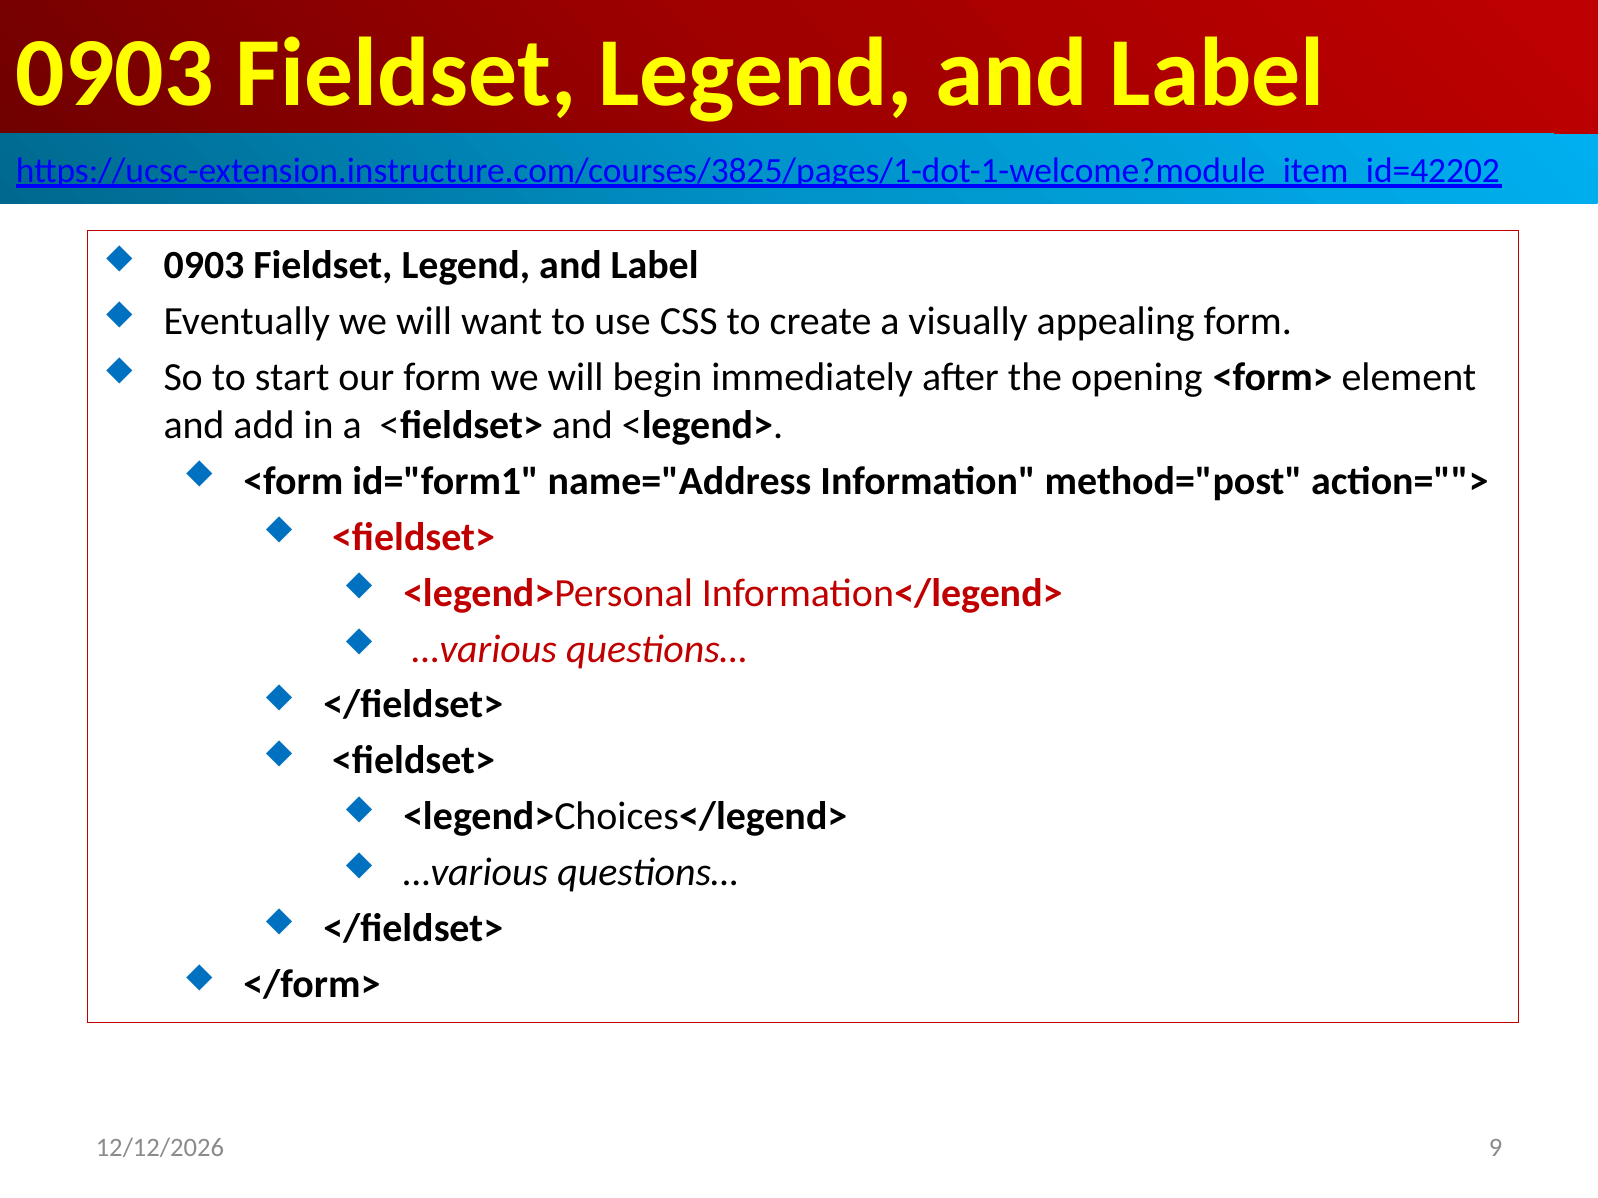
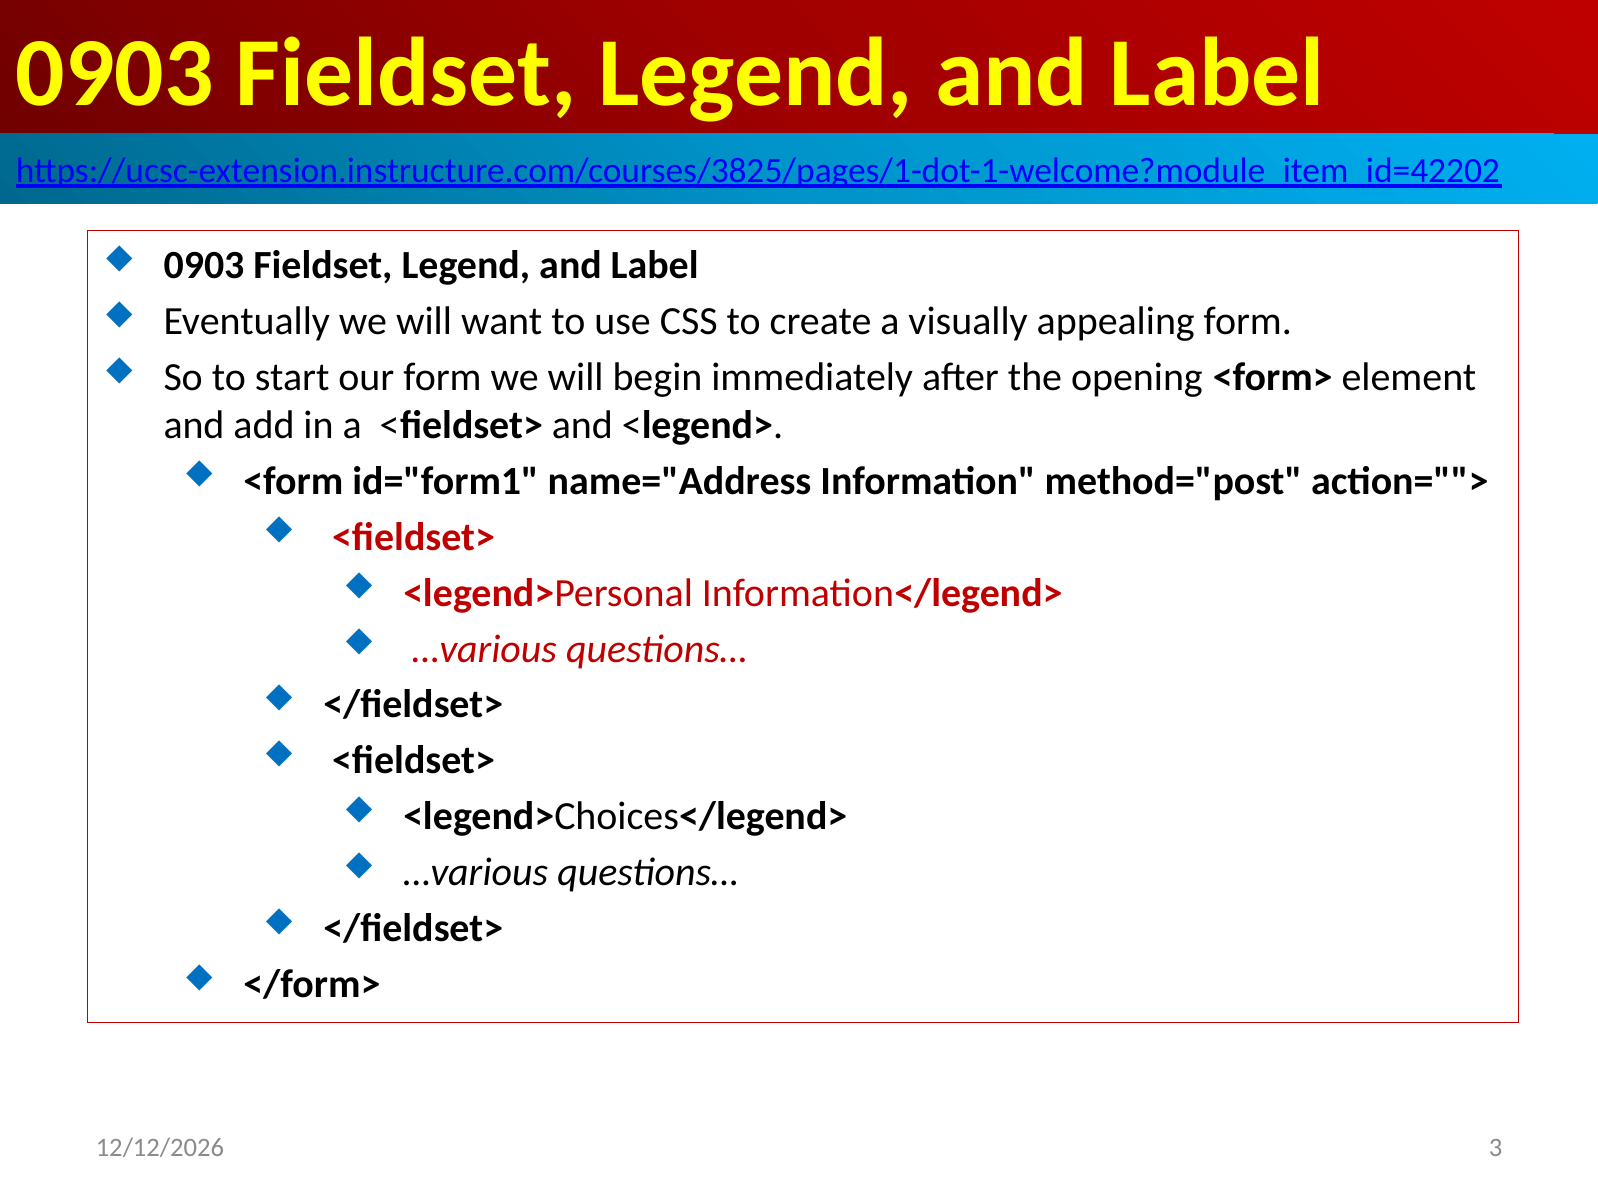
9: 9 -> 3
